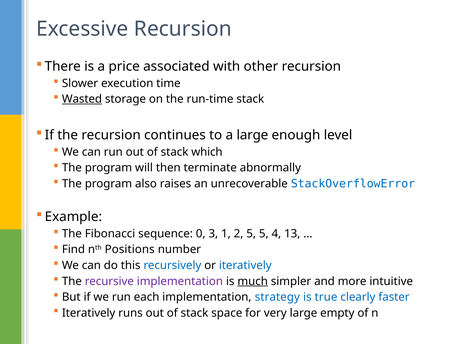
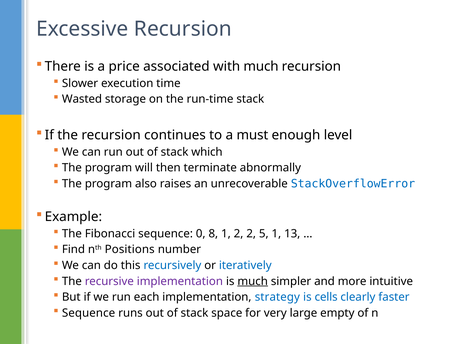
with other: other -> much
Wasted underline: present -> none
a large: large -> must
3: 3 -> 8
2 5: 5 -> 2
5 4: 4 -> 1
true: true -> cells
Iteratively at (89, 313): Iteratively -> Sequence
